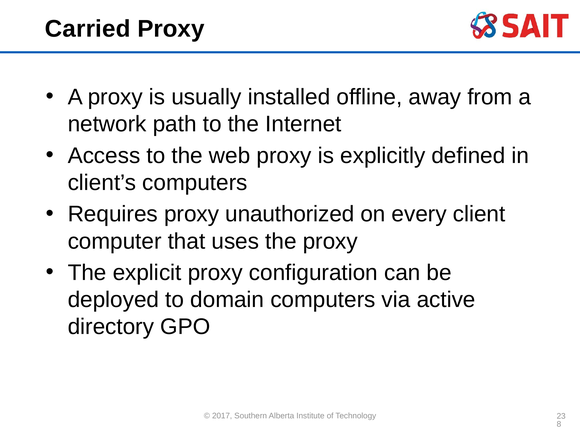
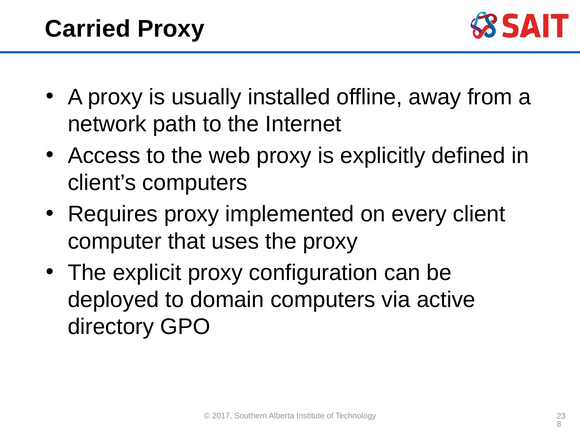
unauthorized: unauthorized -> implemented
